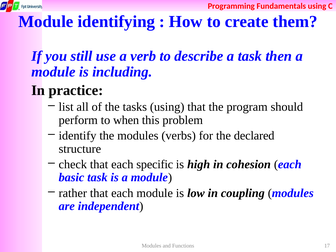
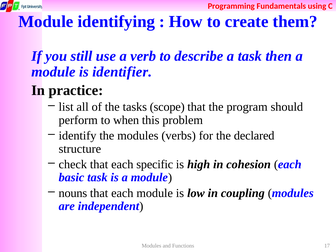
including: including -> identifier
tasks using: using -> scope
rather: rather -> nouns
